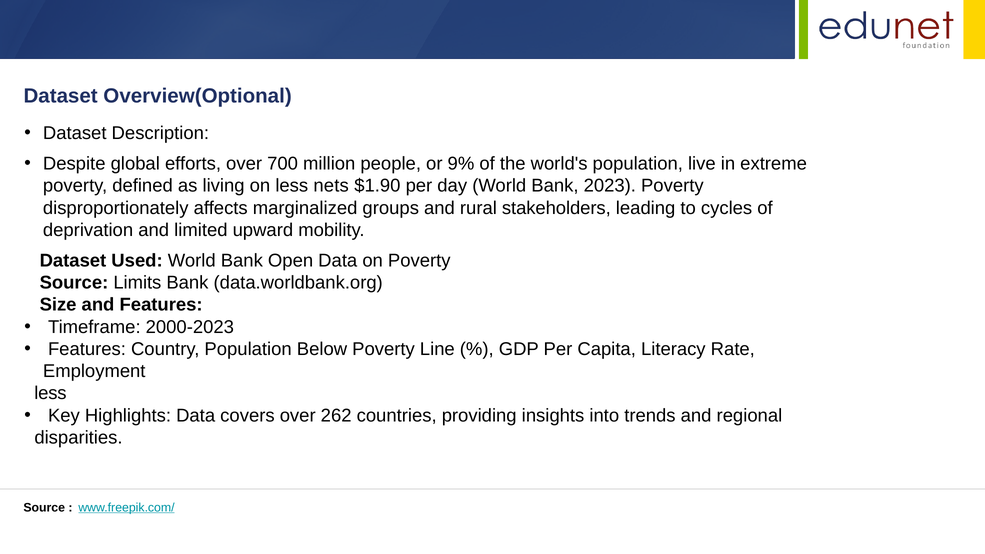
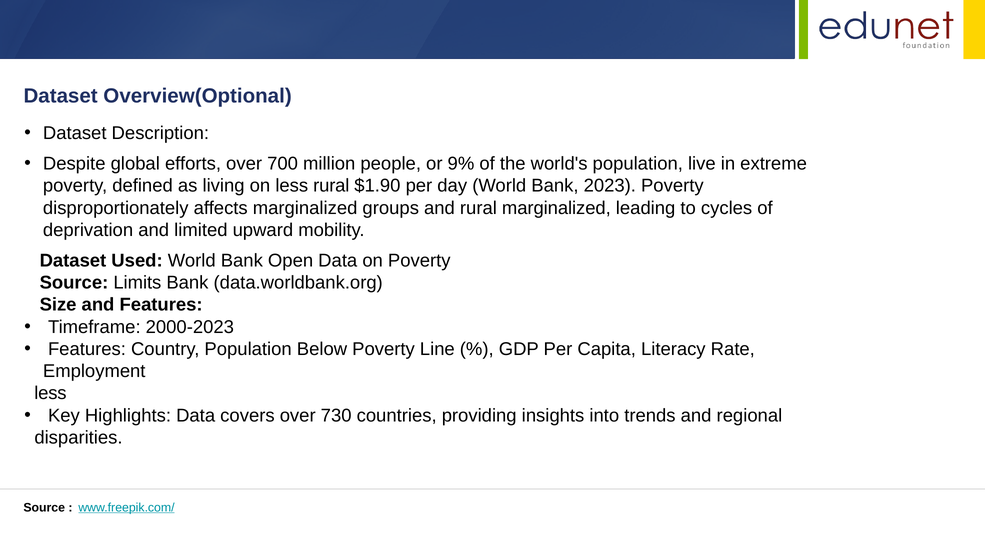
less nets: nets -> rural
rural stakeholders: stakeholders -> marginalized
262: 262 -> 730
